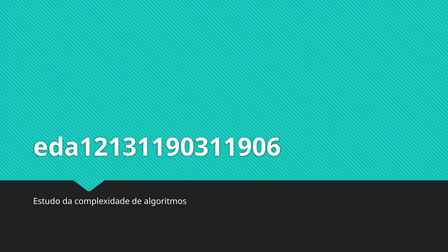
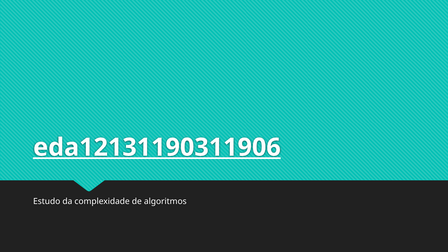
eda12131190311906 underline: none -> present
